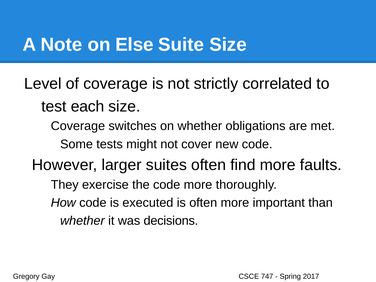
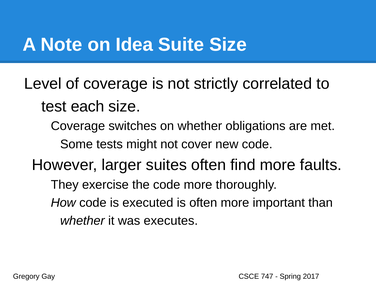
Else: Else -> Idea
decisions: decisions -> executes
